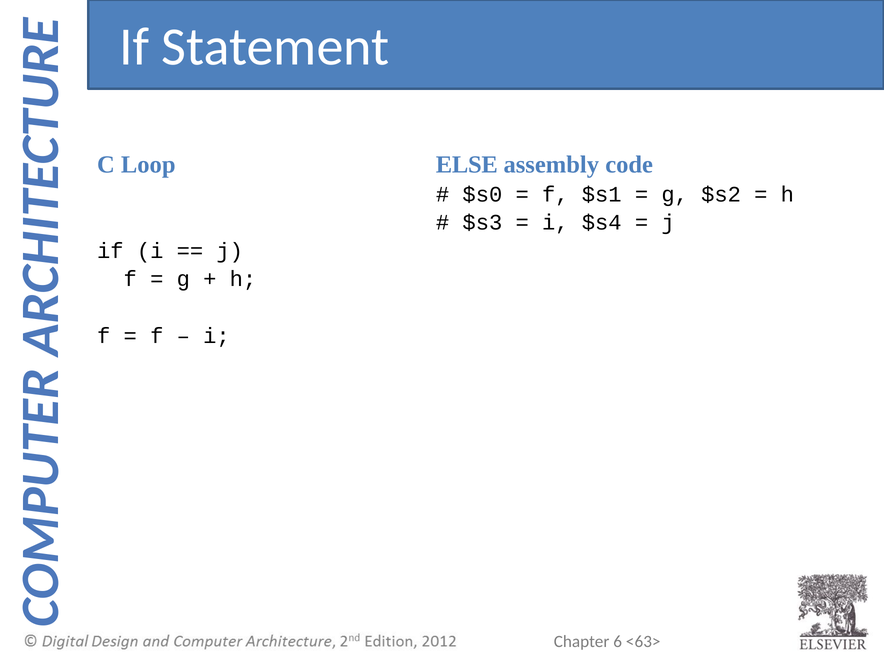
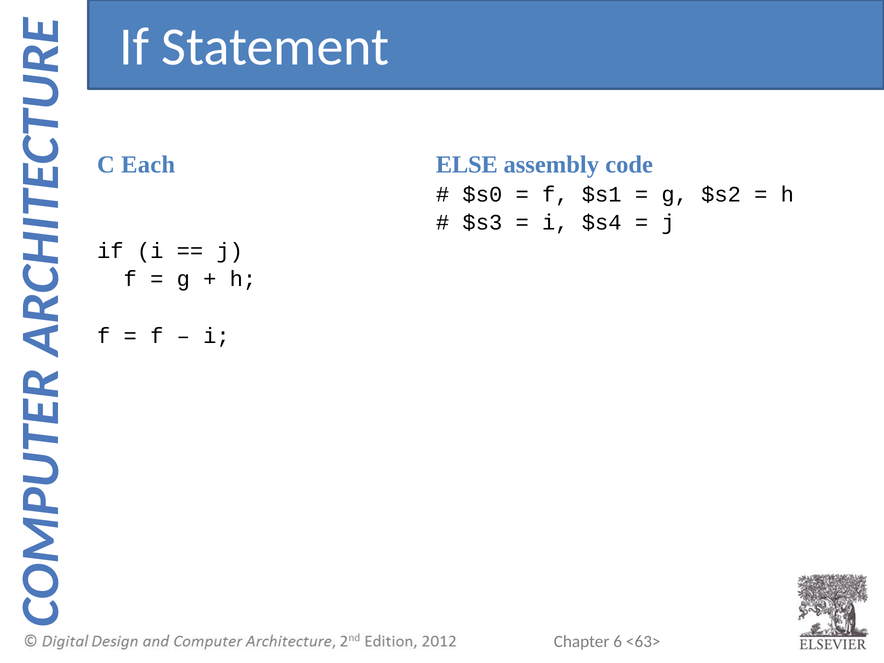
Loop: Loop -> Each
